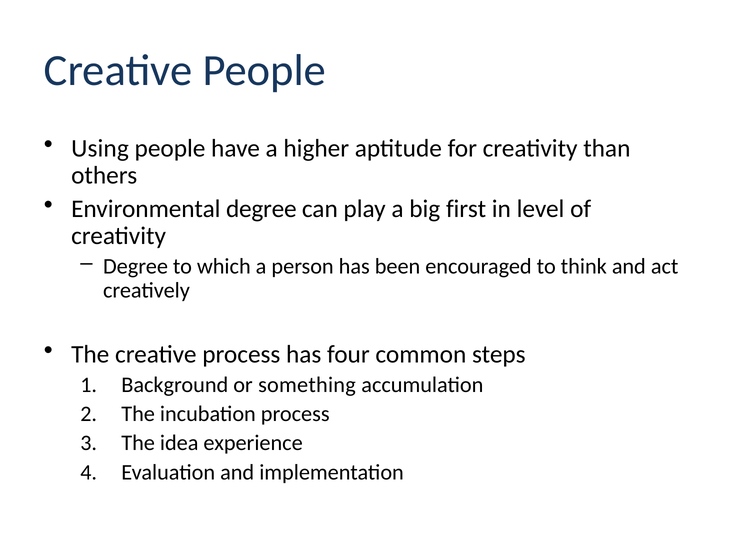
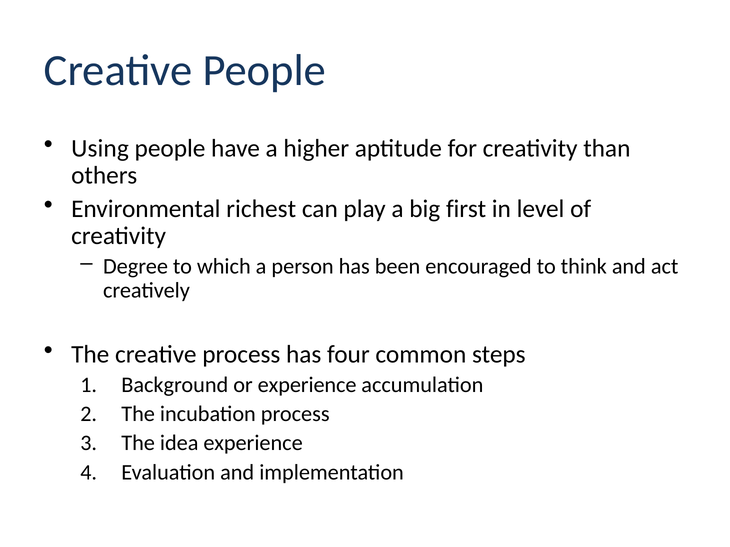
Environmental degree: degree -> richest
or something: something -> experience
